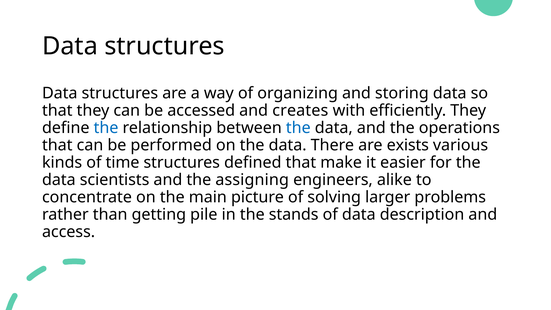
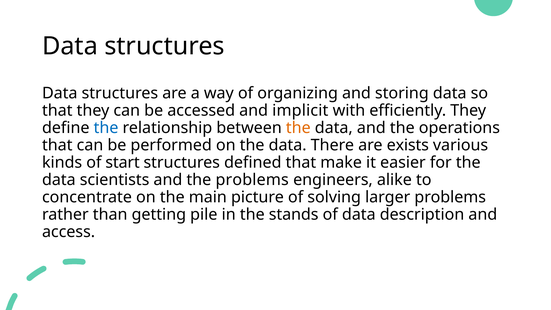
creates: creates -> implicit
the at (298, 128) colour: blue -> orange
time: time -> start
the assigning: assigning -> problems
